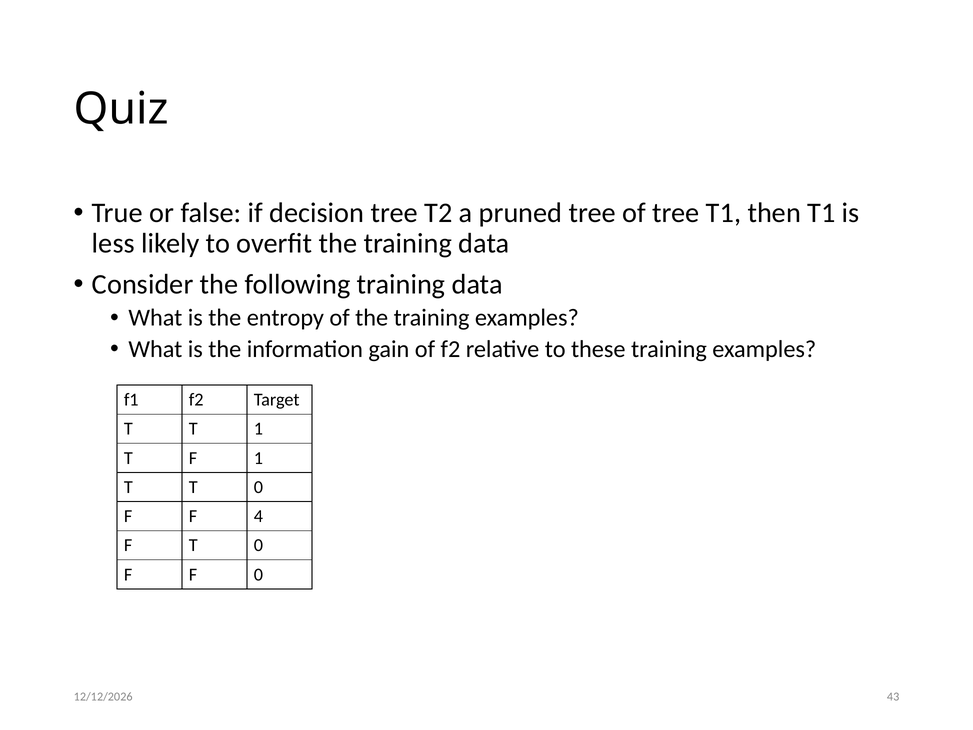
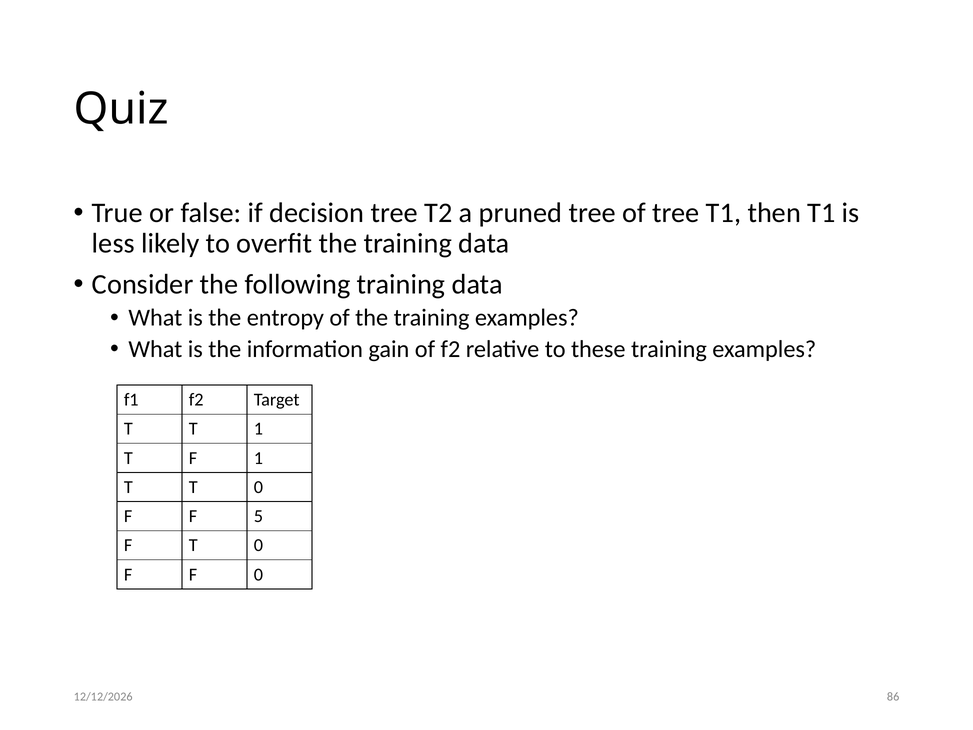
4: 4 -> 5
43: 43 -> 86
